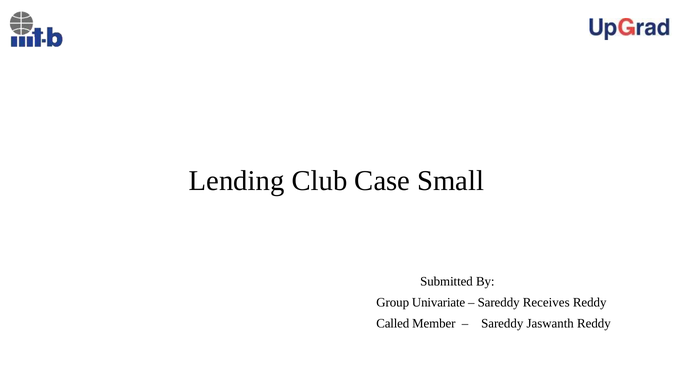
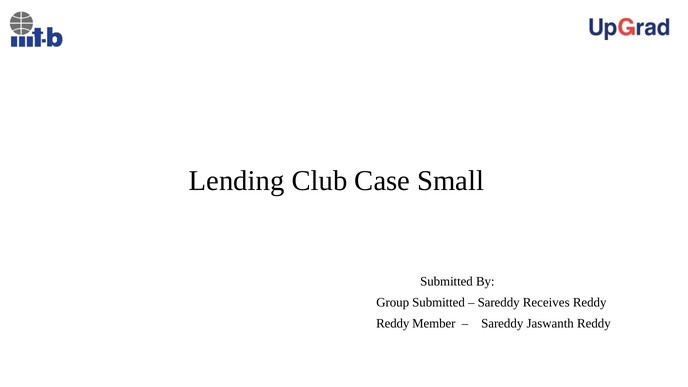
Group Univariate: Univariate -> Submitted
Called at (393, 323): Called -> Reddy
